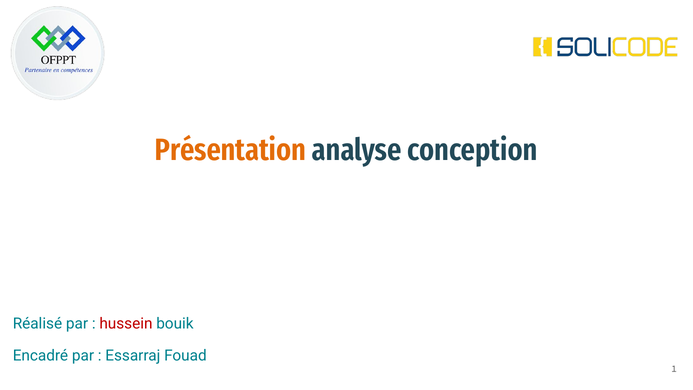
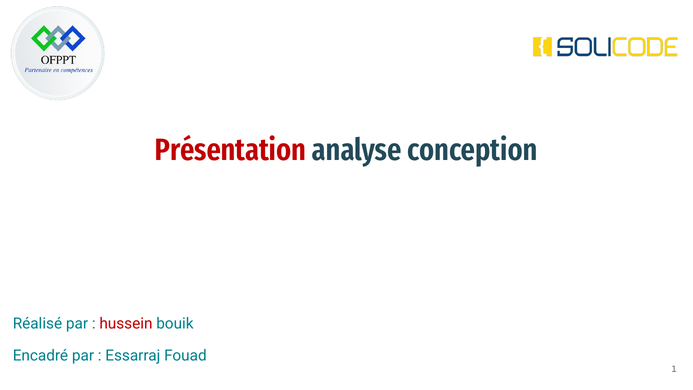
Présentation colour: orange -> red
